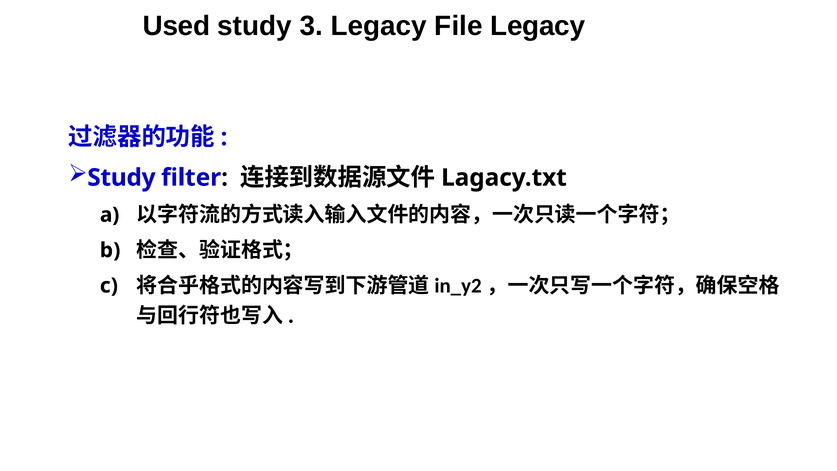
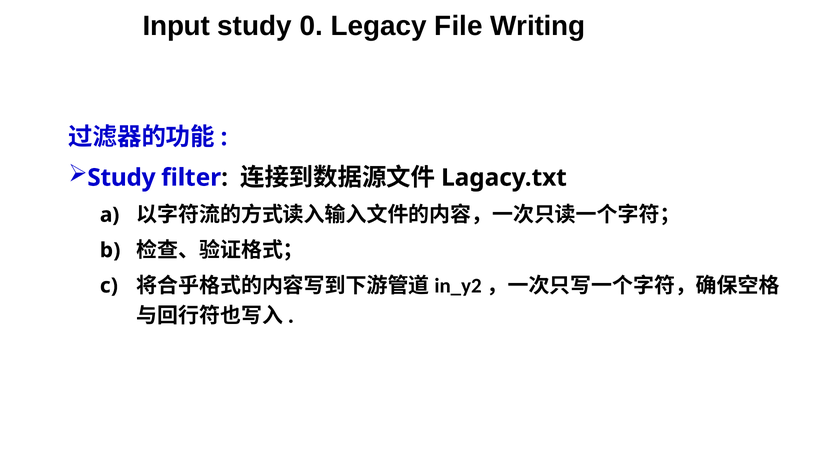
Used: Used -> Input
3: 3 -> 0
File Legacy: Legacy -> Writing
